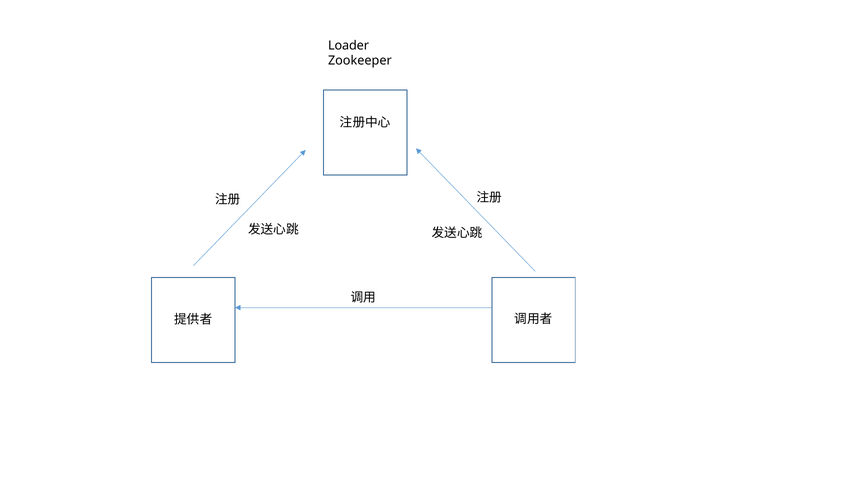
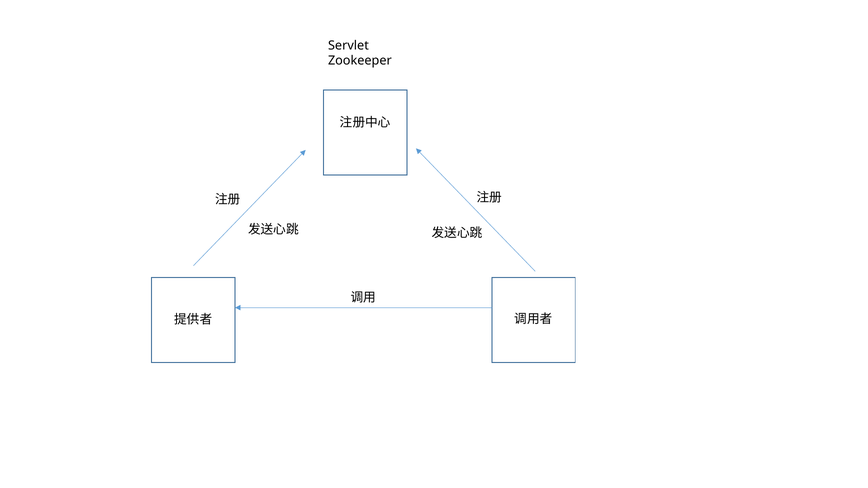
Loader: Loader -> Servlet
